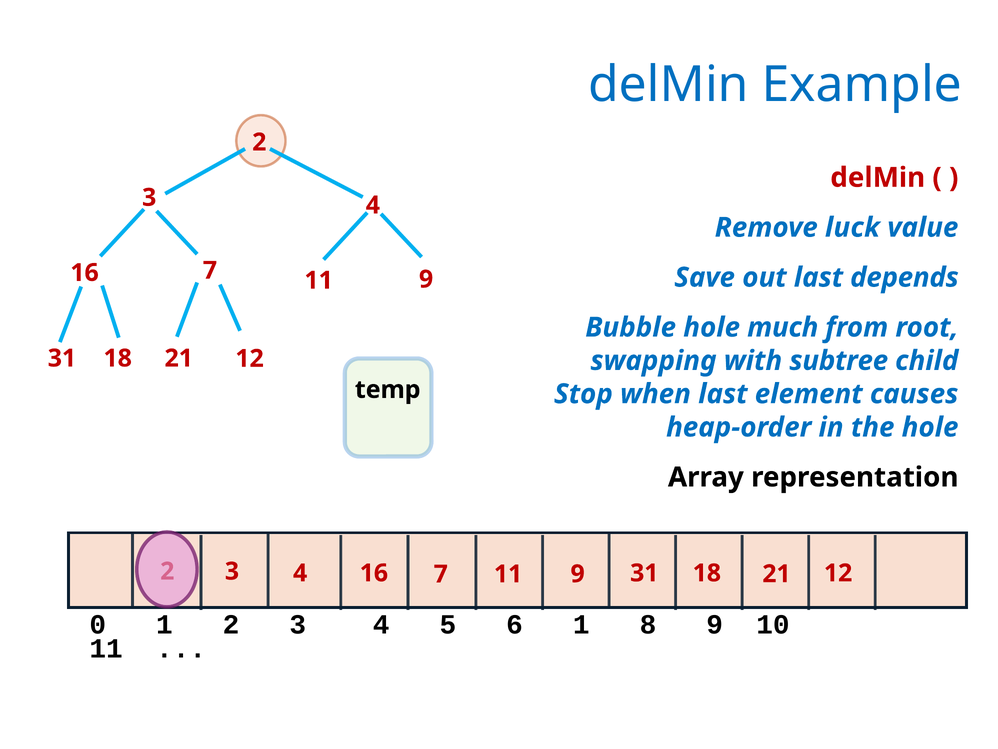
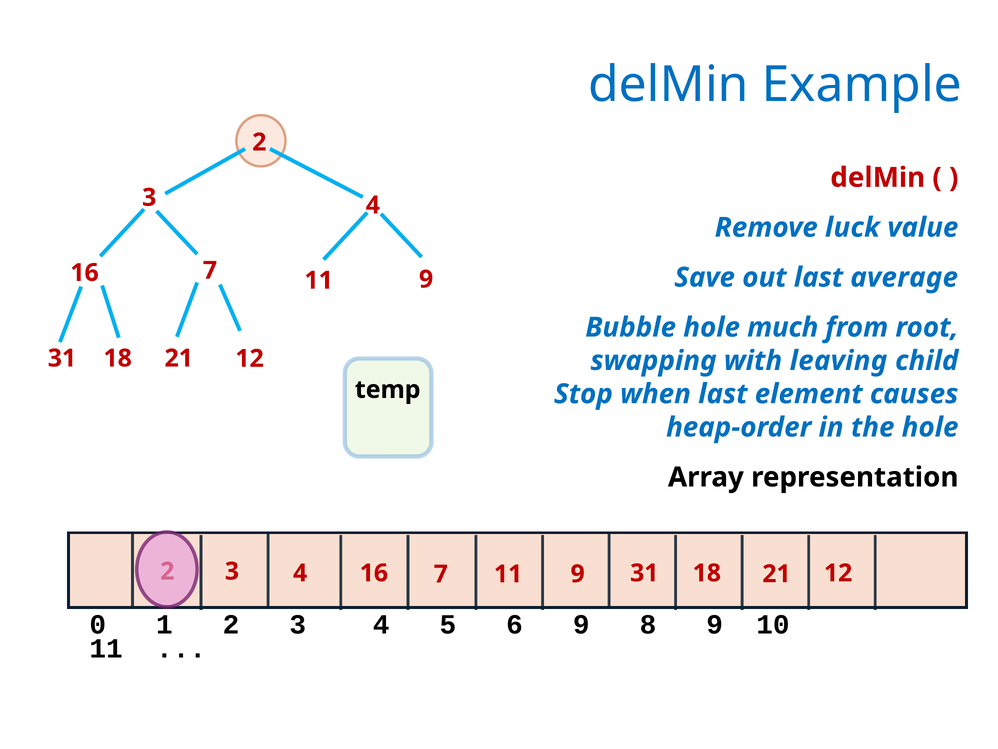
depends: depends -> average
subtree: subtree -> leaving
6 1: 1 -> 9
